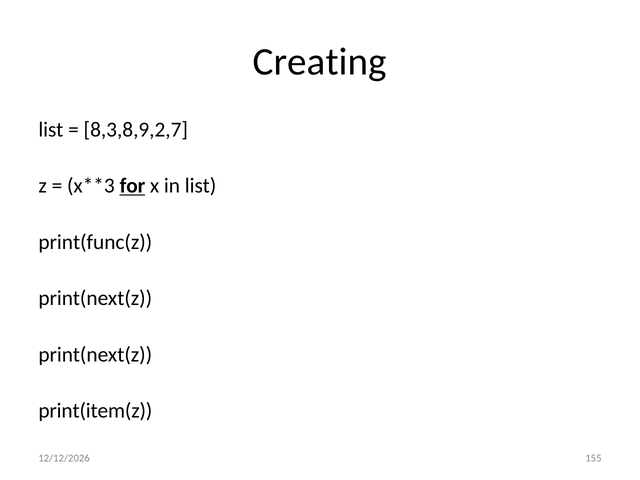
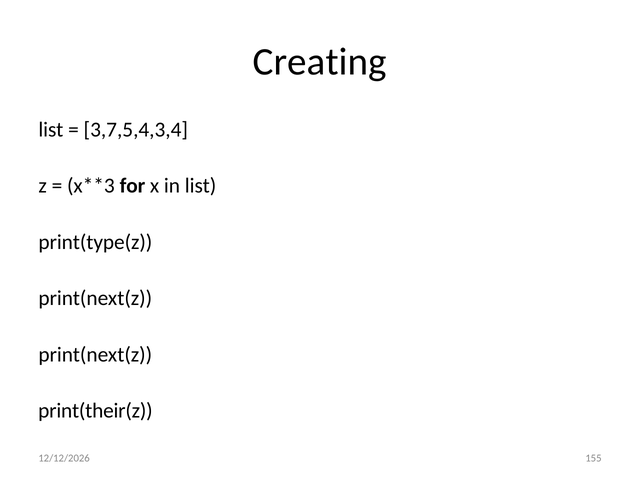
8,3,8,9,2,7: 8,3,8,9,2,7 -> 3,7,5,4,3,4
for underline: present -> none
print(func(z: print(func(z -> print(type(z
print(item(z: print(item(z -> print(their(z
